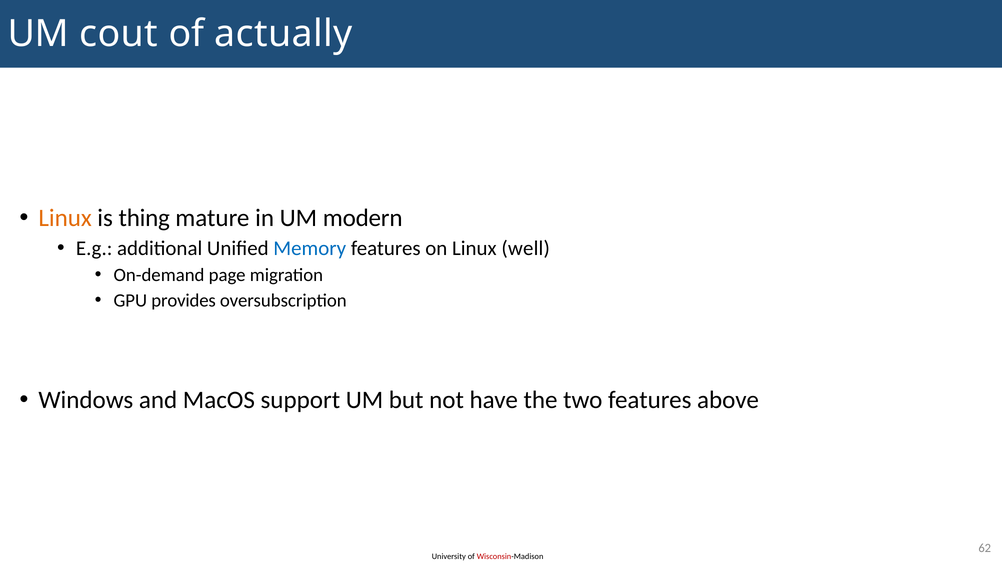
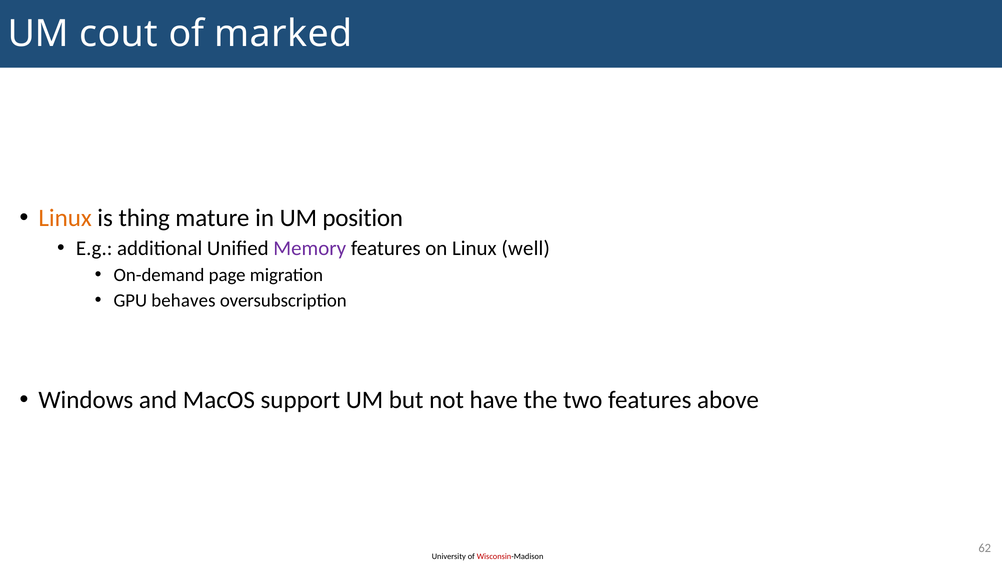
actually: actually -> marked
modern: modern -> position
Memory colour: blue -> purple
provides: provides -> behaves
